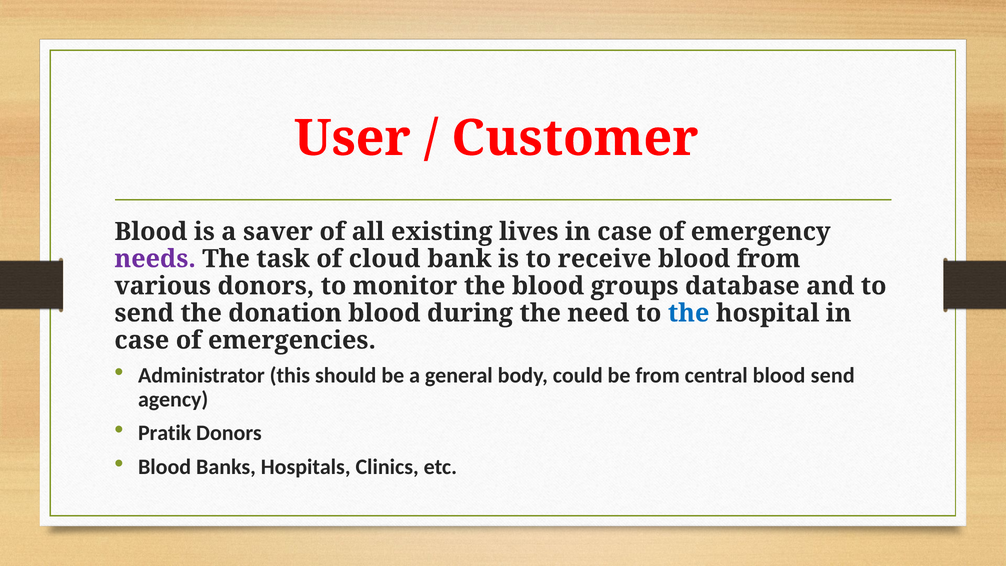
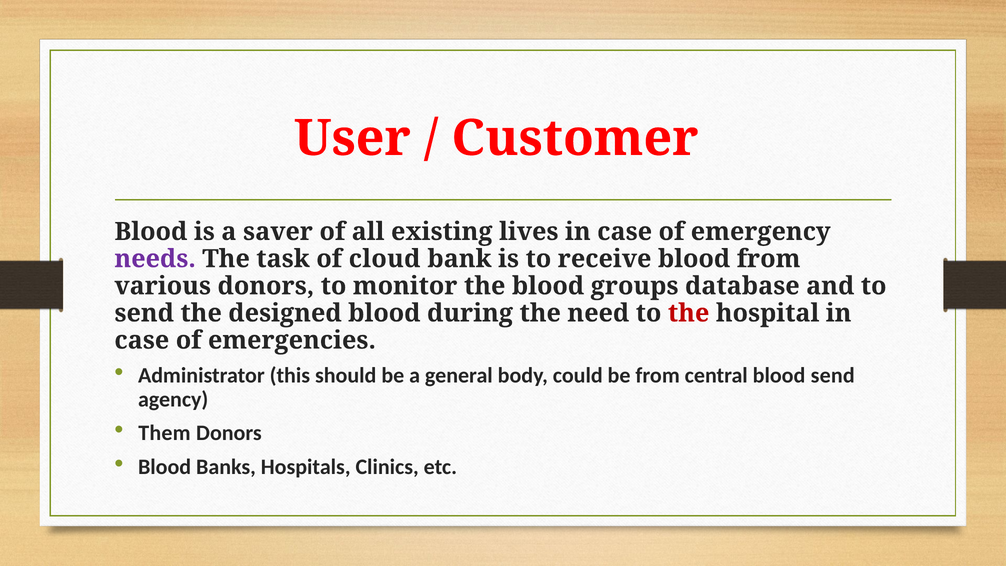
donation: donation -> designed
the at (689, 313) colour: blue -> red
Pratik: Pratik -> Them
